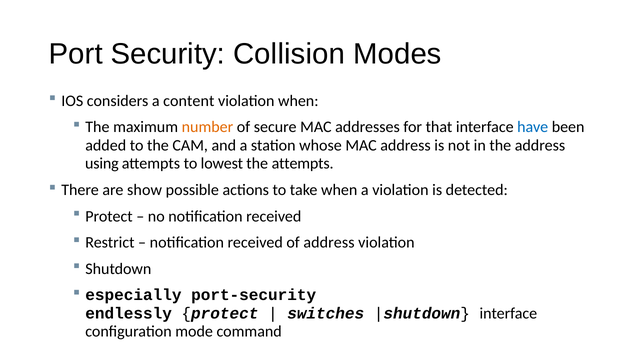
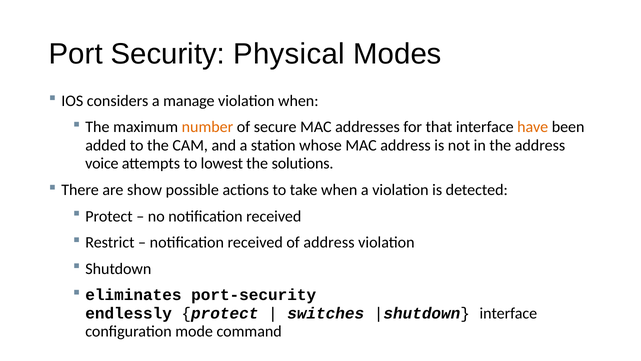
Collision: Collision -> Physical
content: content -> manage
have colour: blue -> orange
using: using -> voice
the attempts: attempts -> solutions
especially: especially -> eliminates
